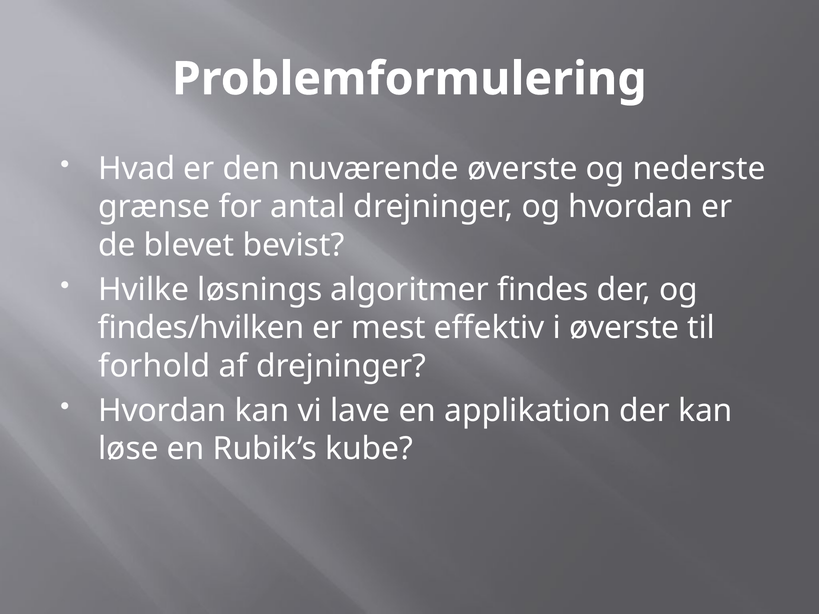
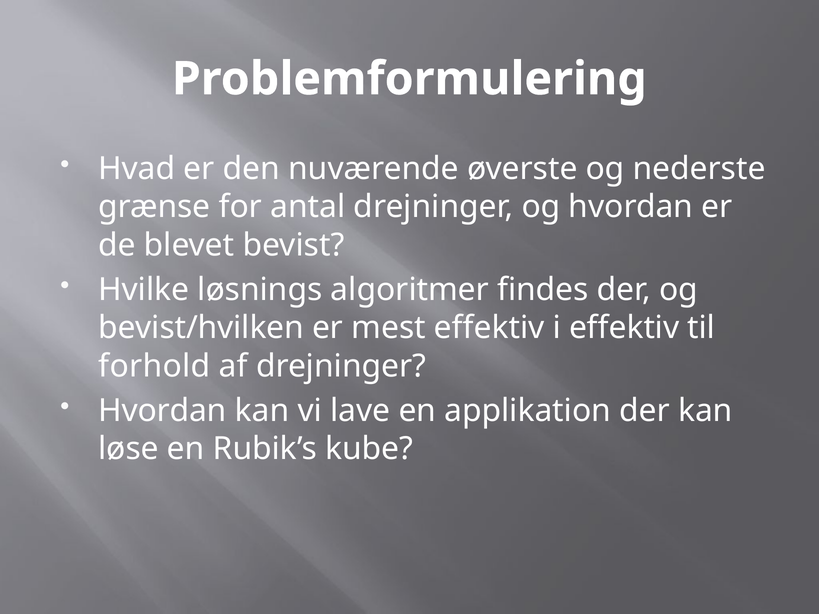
findes/hvilken: findes/hvilken -> bevist/hvilken
i øverste: øverste -> effektiv
